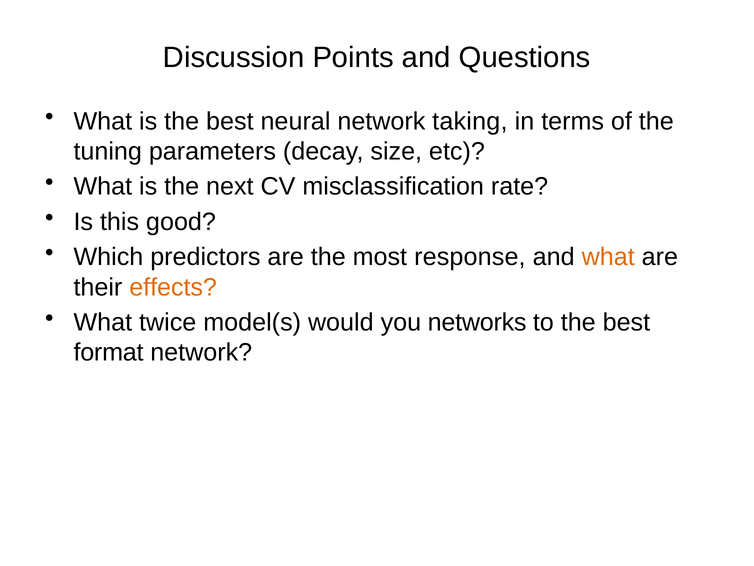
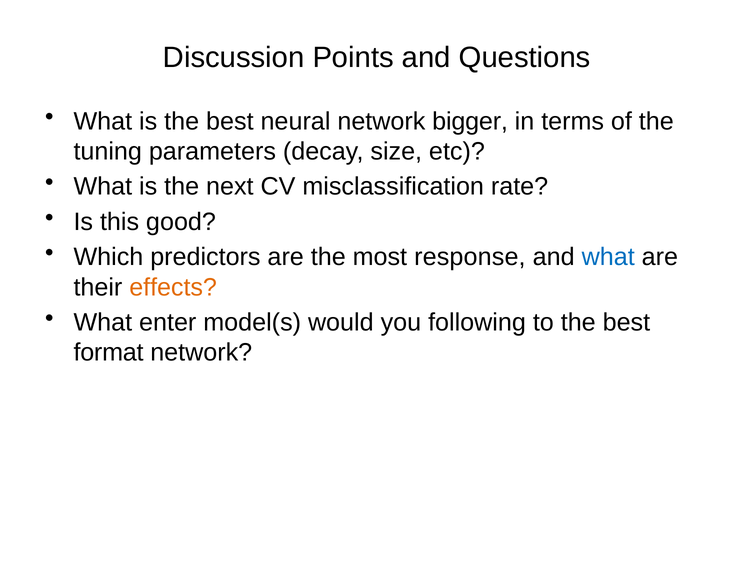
taking: taking -> bigger
what at (608, 257) colour: orange -> blue
twice: twice -> enter
networks: networks -> following
